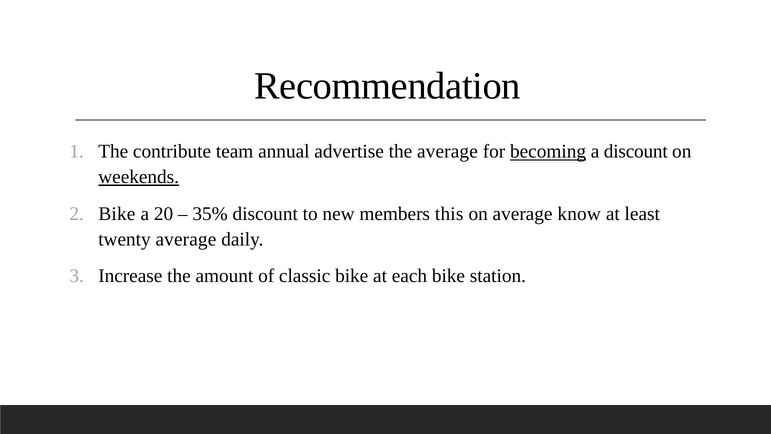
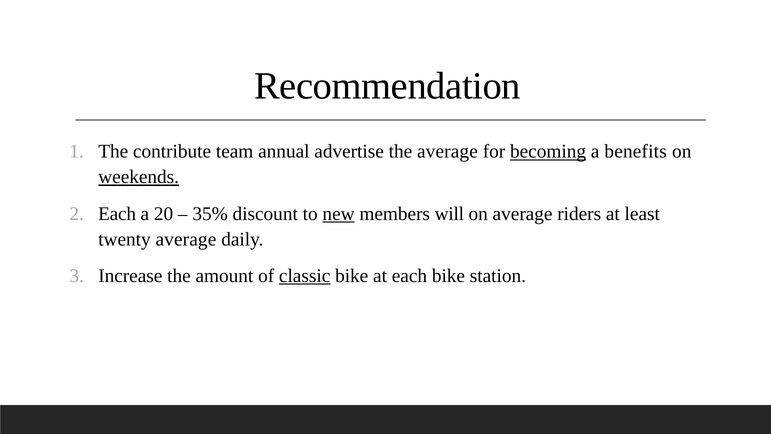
a discount: discount -> benefits
Bike at (117, 214): Bike -> Each
new underline: none -> present
this: this -> will
know: know -> riders
classic underline: none -> present
